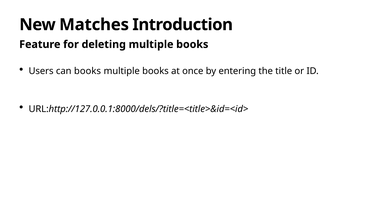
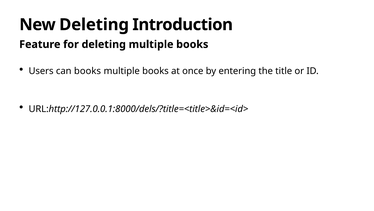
New Matches: Matches -> Deleting
